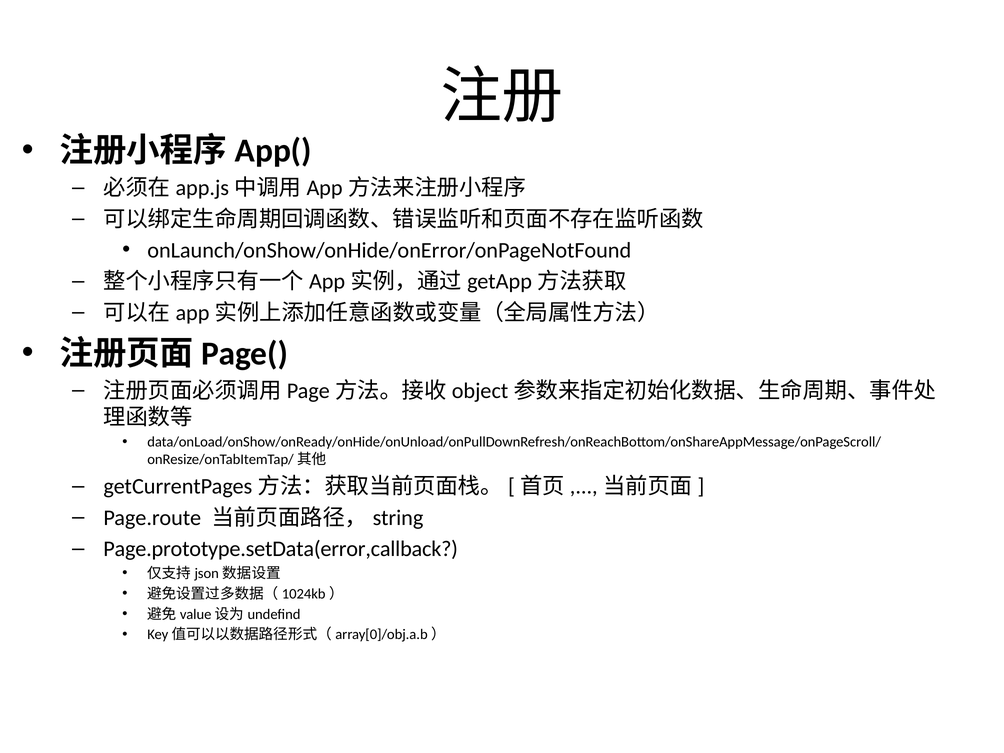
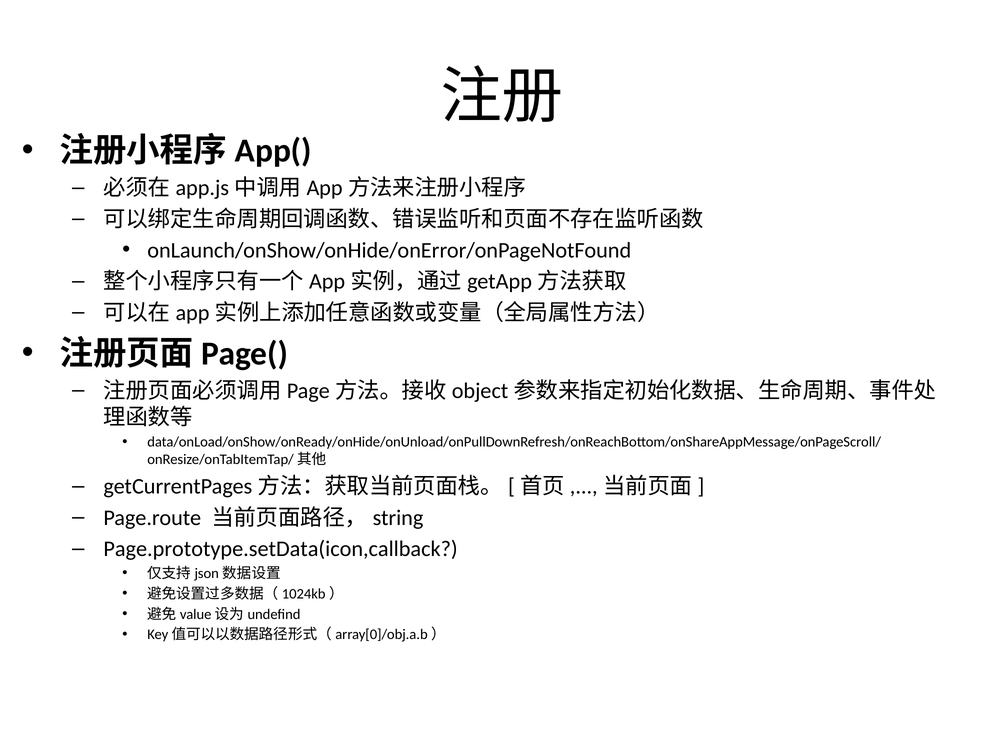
Page.prototype.setData(error,callback: Page.prototype.setData(error,callback -> Page.prototype.setData(icon,callback
